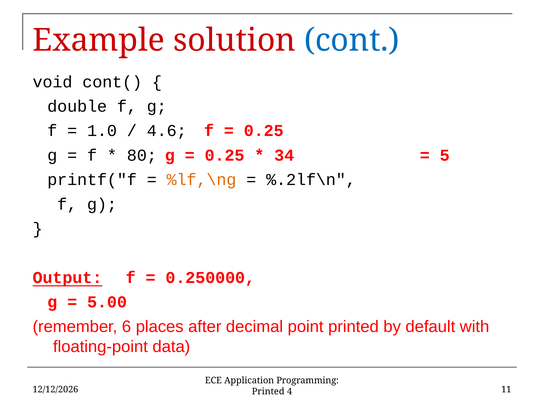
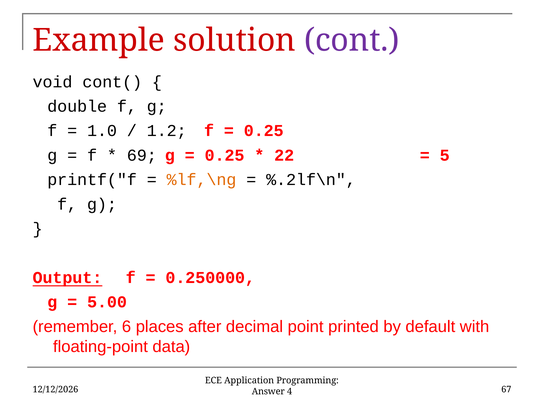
cont colour: blue -> purple
4.6: 4.6 -> 1.2
80: 80 -> 69
34: 34 -> 22
Printed at (268, 391): Printed -> Answer
11: 11 -> 67
